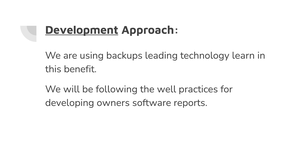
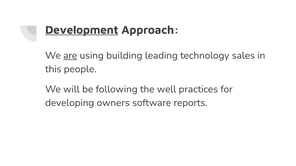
are underline: none -> present
backups: backups -> building
learn: learn -> sales
benefit: benefit -> people
